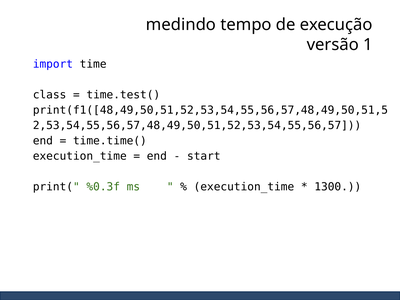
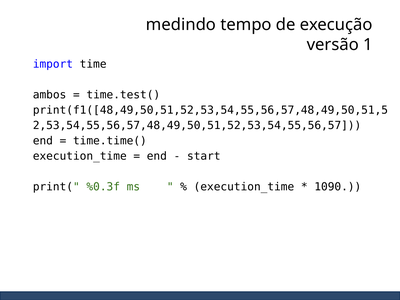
class: class -> ambos
1300: 1300 -> 1090
